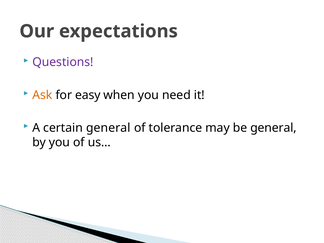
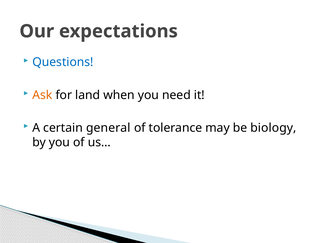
Questions colour: purple -> blue
easy: easy -> land
be general: general -> biology
